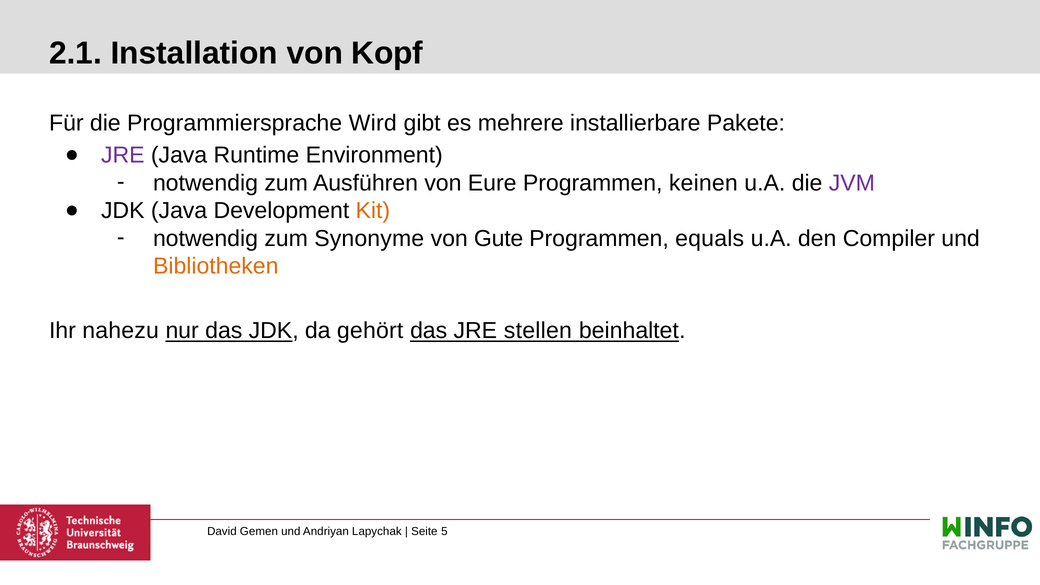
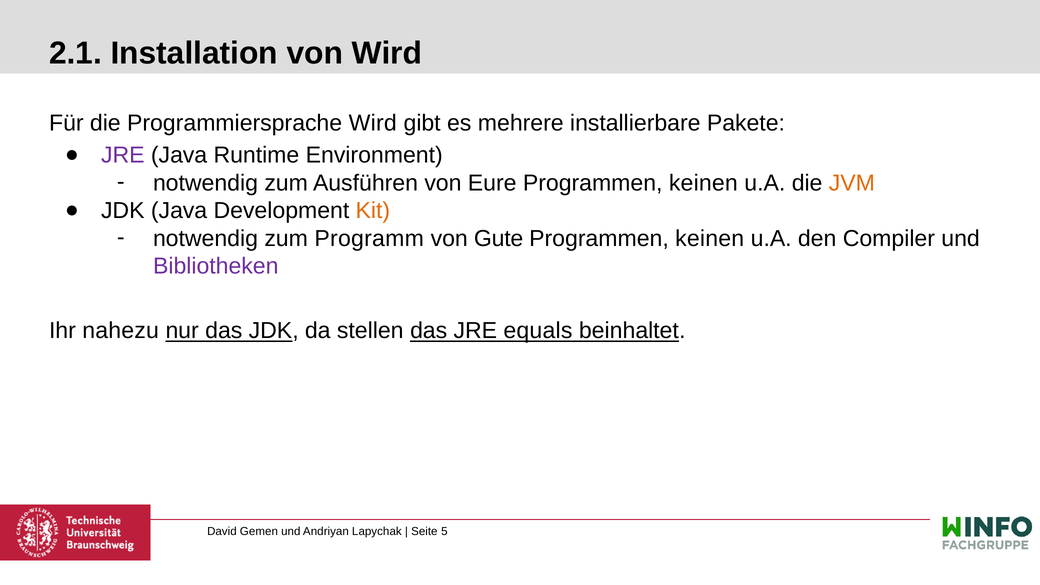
von Kopf: Kopf -> Wird
JVM colour: purple -> orange
Synonyme: Synonyme -> Programm
equals at (710, 238): equals -> keinen
Bibliotheken colour: orange -> purple
gehört: gehört -> stellen
stellen: stellen -> equals
